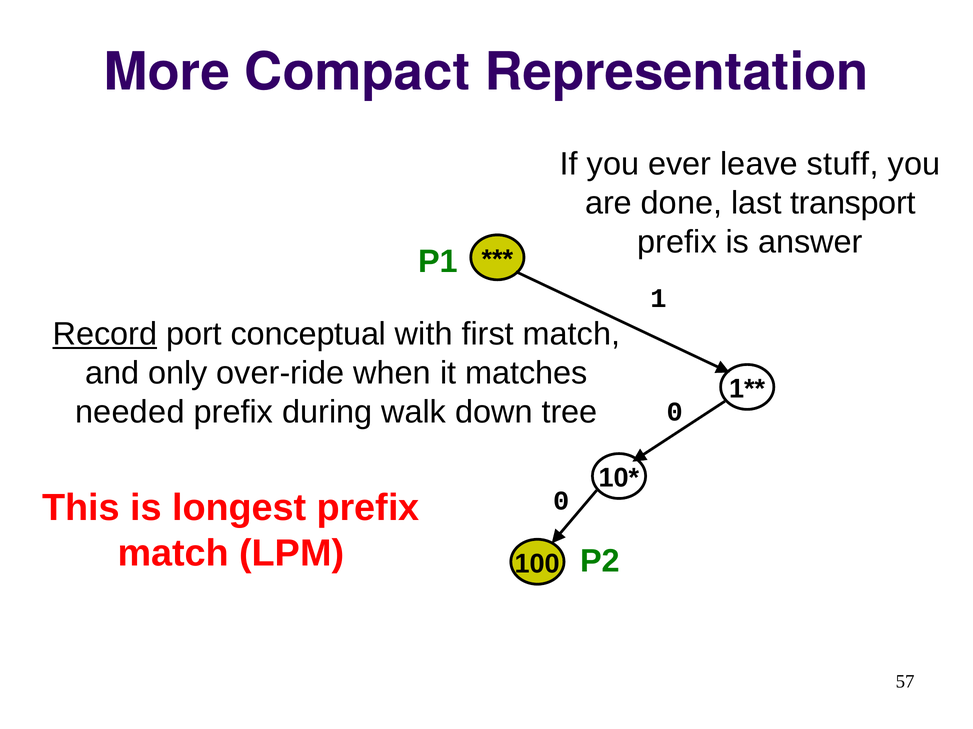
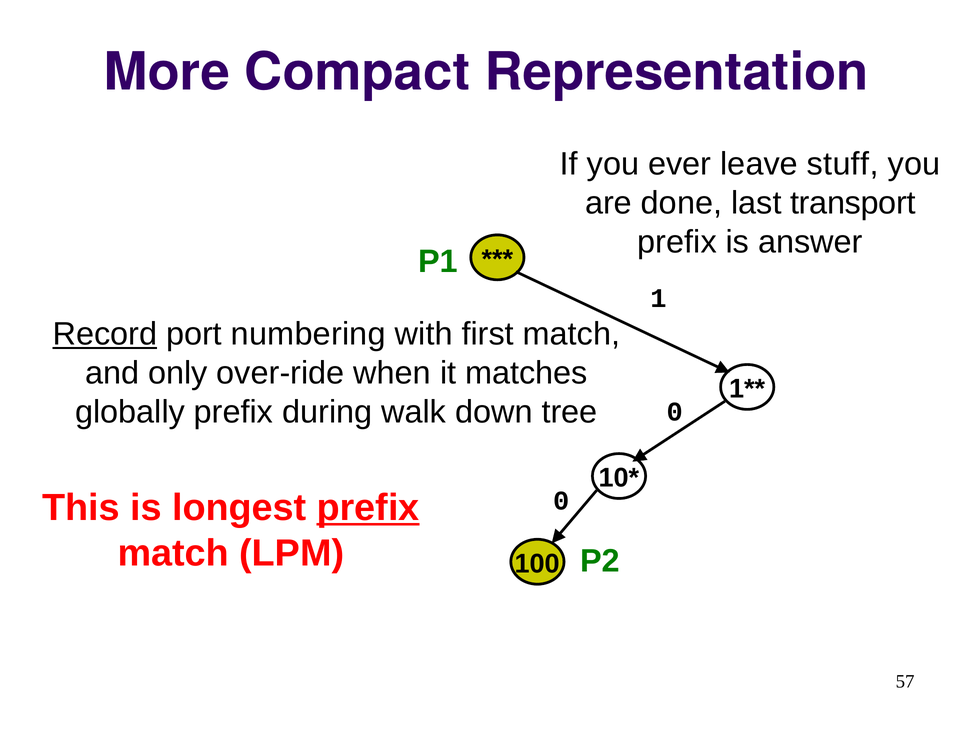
conceptual: conceptual -> numbering
needed: needed -> globally
prefix at (368, 508) underline: none -> present
